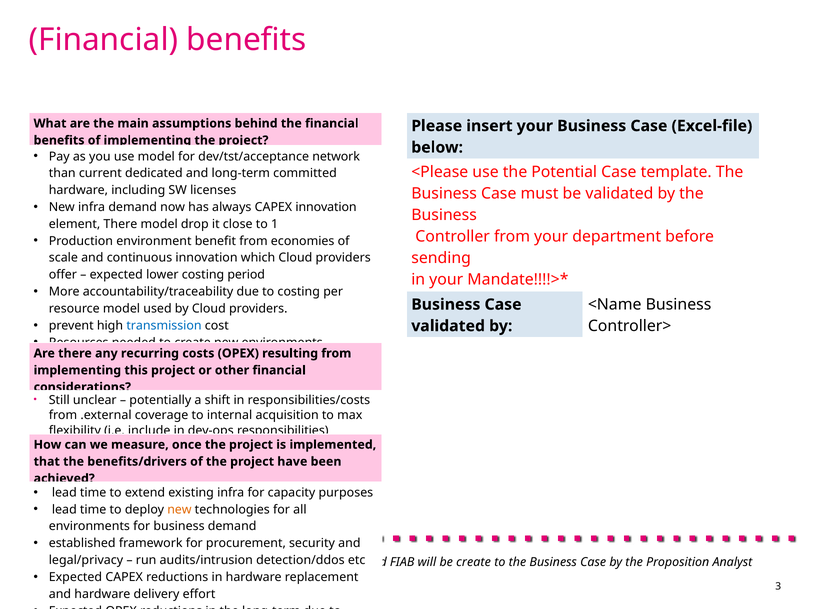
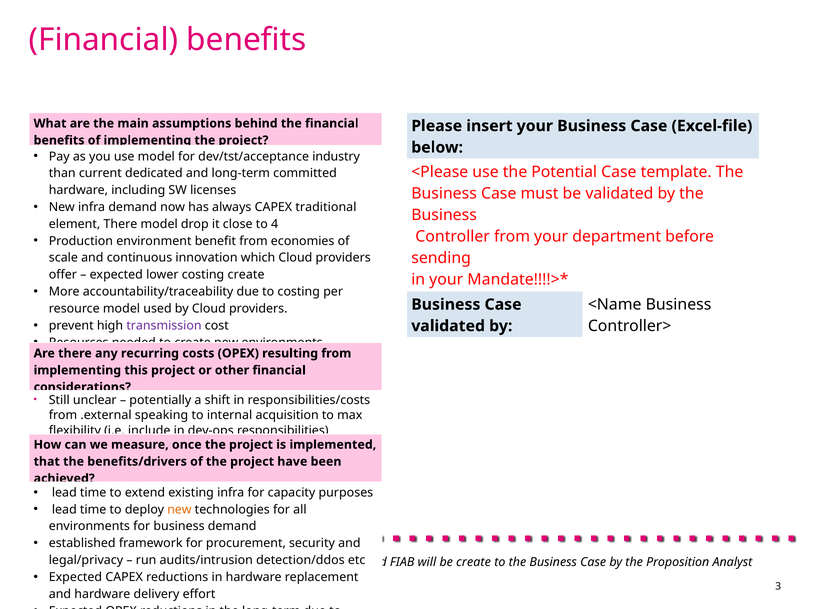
network: network -> industry
CAPEX innovation: innovation -> traditional
1: 1 -> 4
costing period: period -> create
transmission colour: blue -> purple
coverage: coverage -> speaking
